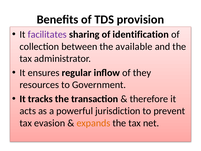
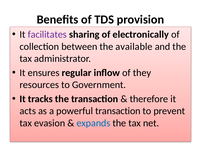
identification: identification -> electronically
powerful jurisdiction: jurisdiction -> transaction
expands colour: orange -> blue
